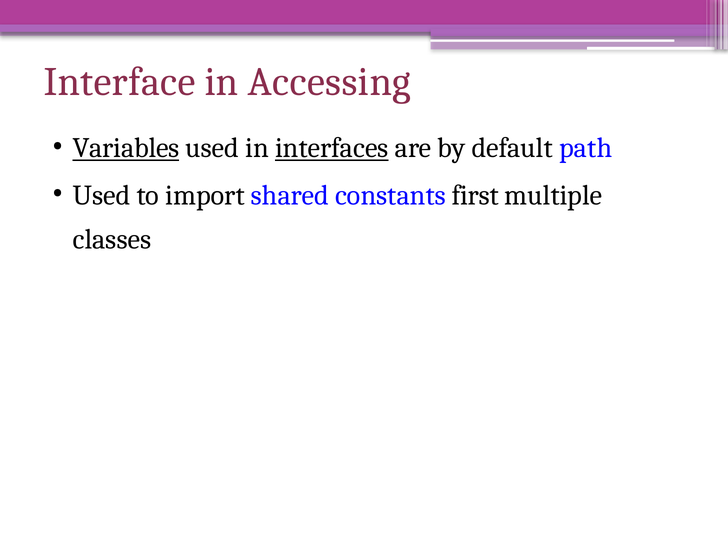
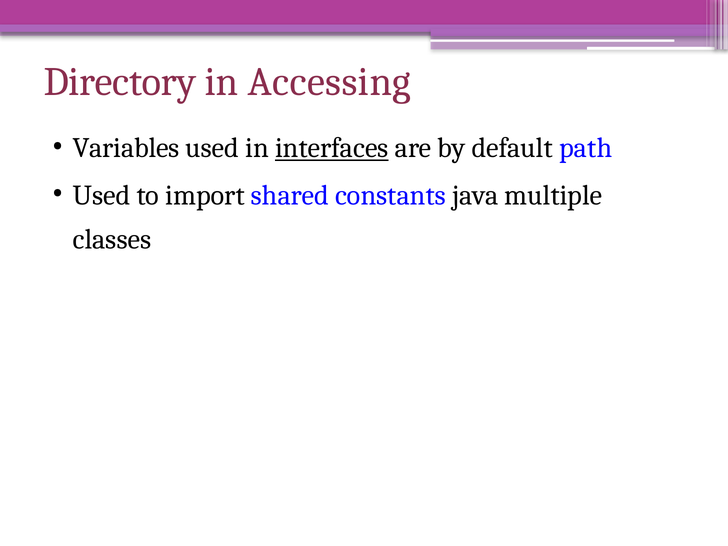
Interface: Interface -> Directory
Variables underline: present -> none
first: first -> java
